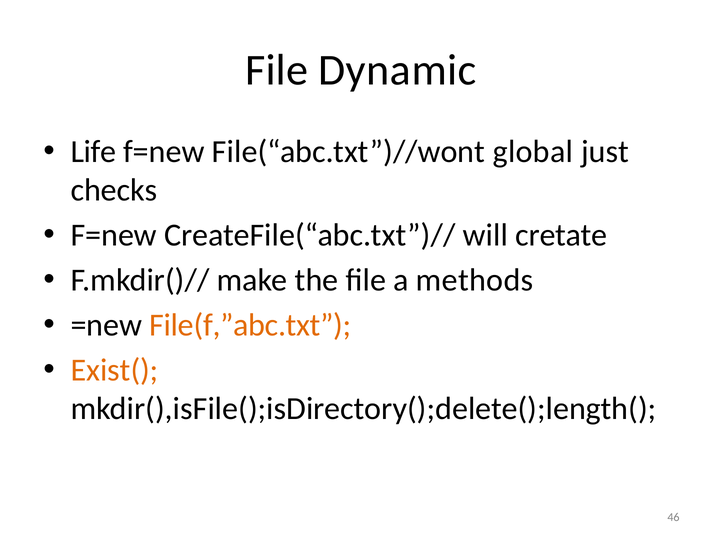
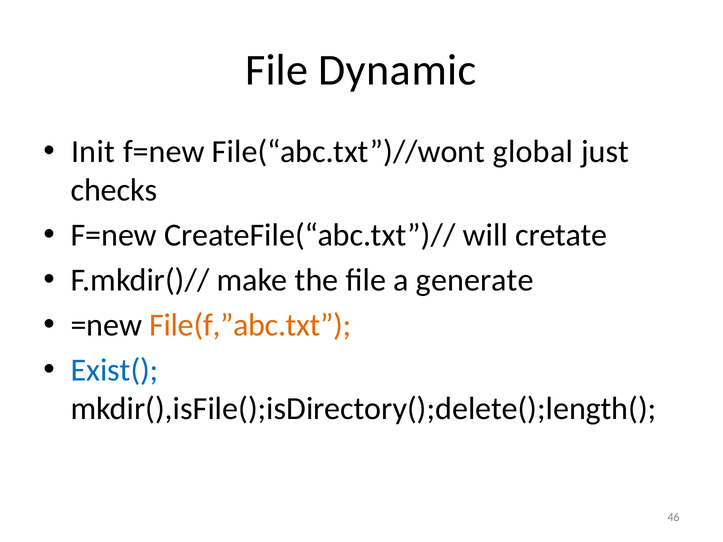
Life: Life -> Init
methods: methods -> generate
Exist( colour: orange -> blue
